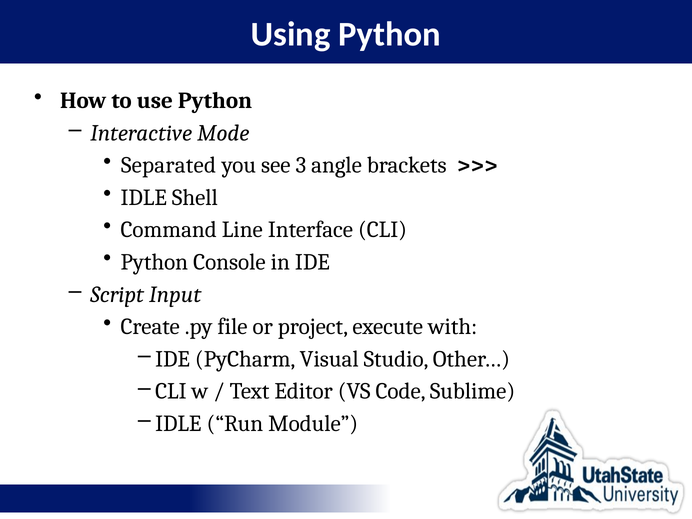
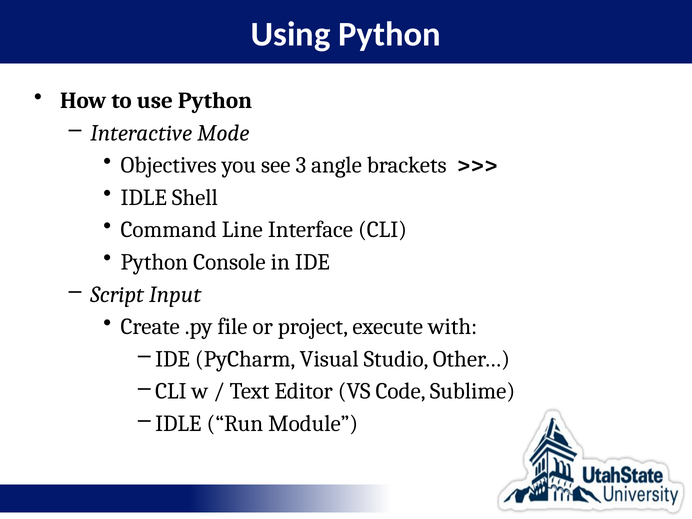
Separated: Separated -> Objectives
